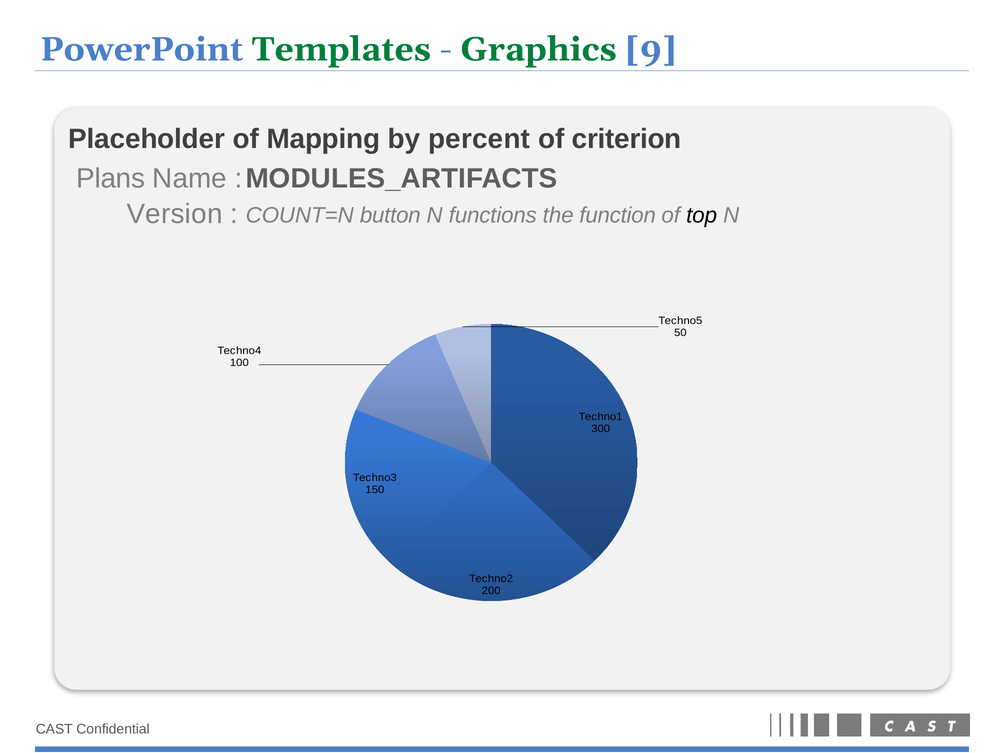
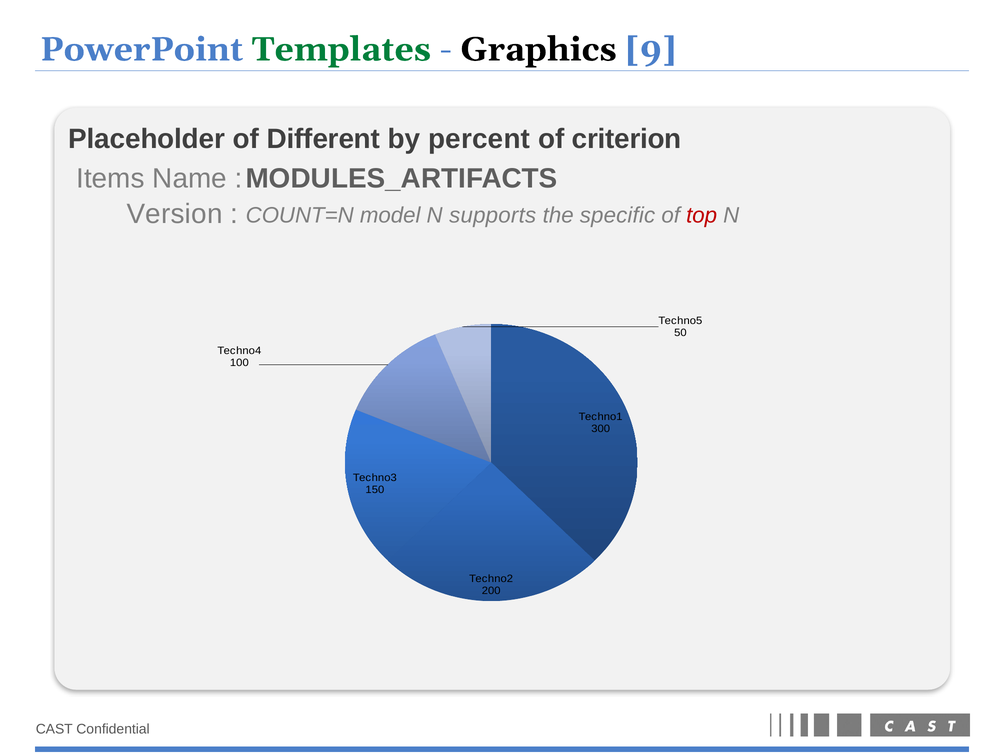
Graphics colour: green -> black
Mapping: Mapping -> Different
Plans: Plans -> Items
button: button -> model
functions: functions -> supports
function: function -> specific
top colour: black -> red
